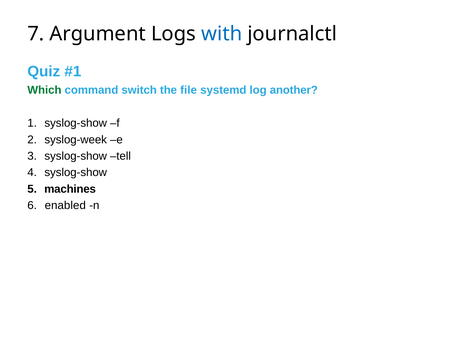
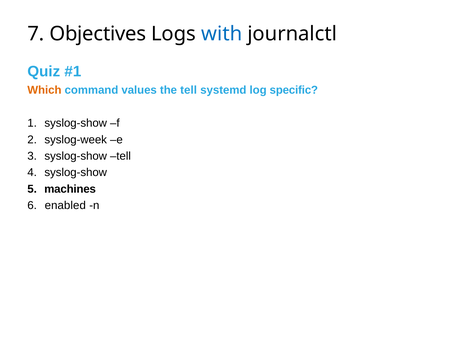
Argument: Argument -> Objectives
Which colour: green -> orange
switch: switch -> values
the file: file -> tell
another: another -> specific
